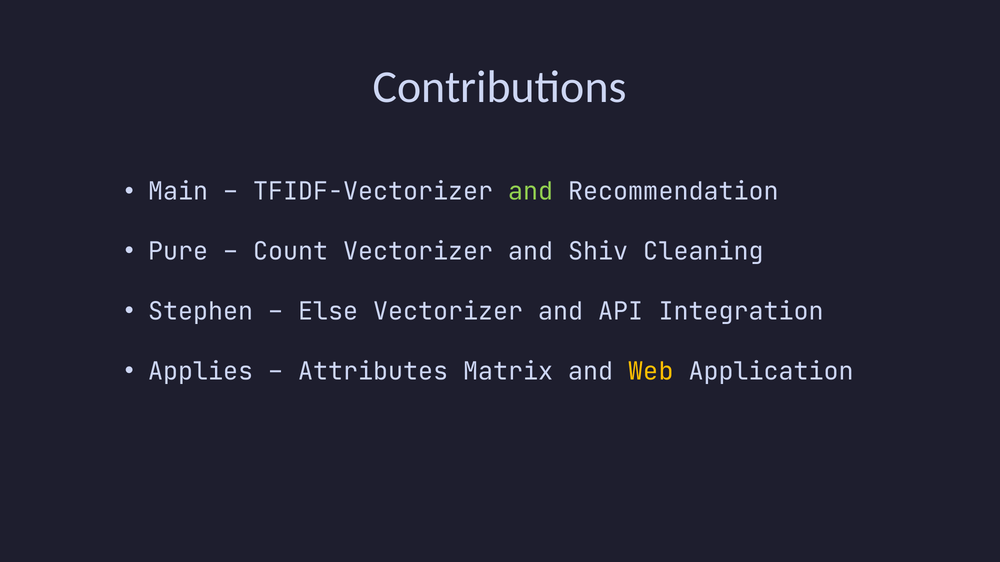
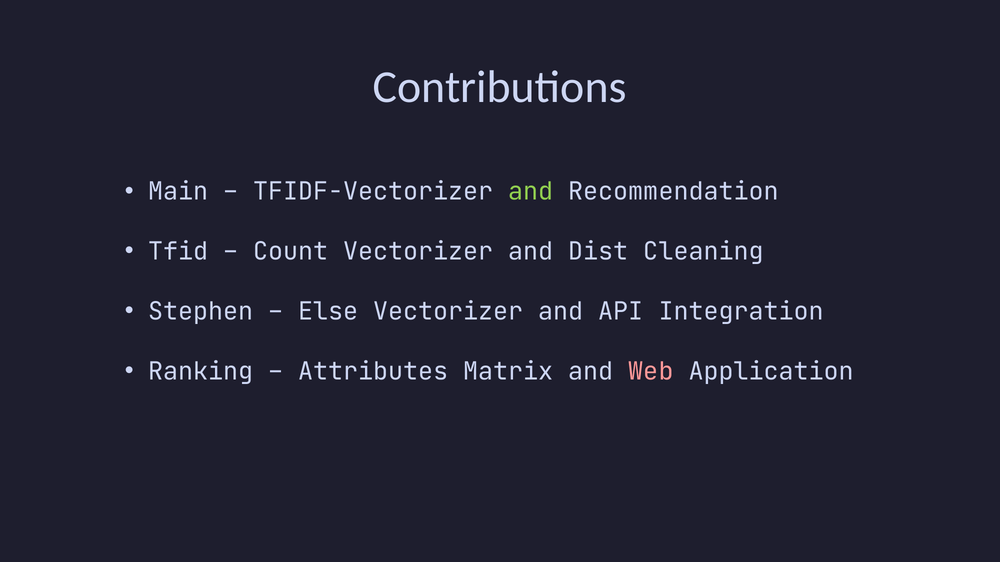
Pure: Pure -> Tfid
Shiv: Shiv -> Dist
Applies: Applies -> Ranking
Web colour: yellow -> pink
